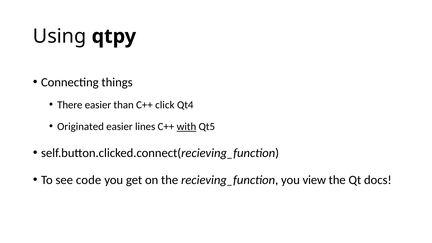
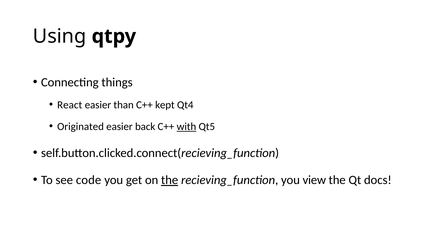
There: There -> React
click: click -> kept
lines: lines -> back
the at (170, 180) underline: none -> present
